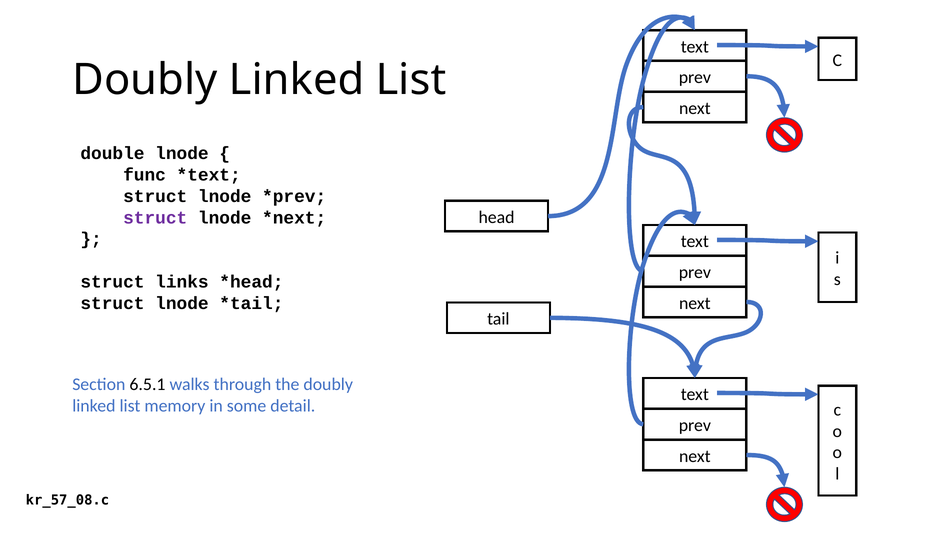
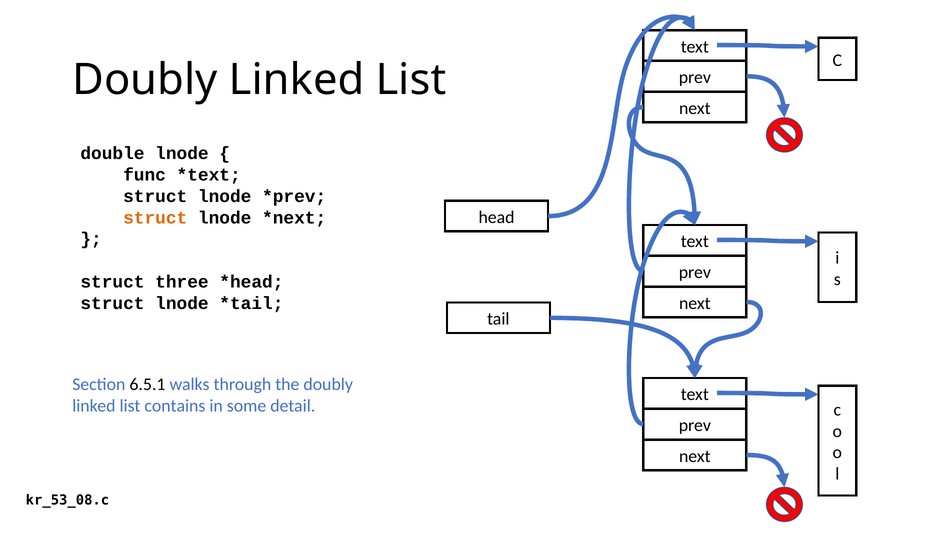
struct at (155, 218) colour: purple -> orange
links: links -> three
memory: memory -> contains
kr_57_08.c: kr_57_08.c -> kr_53_08.c
